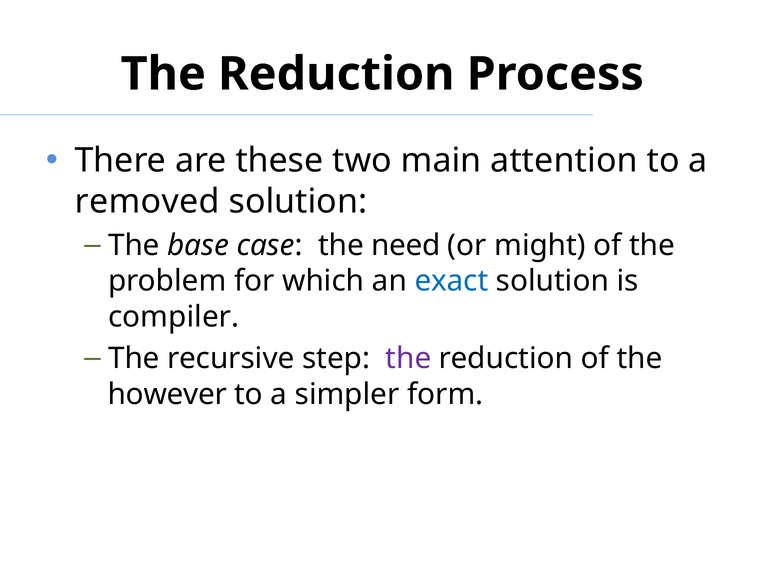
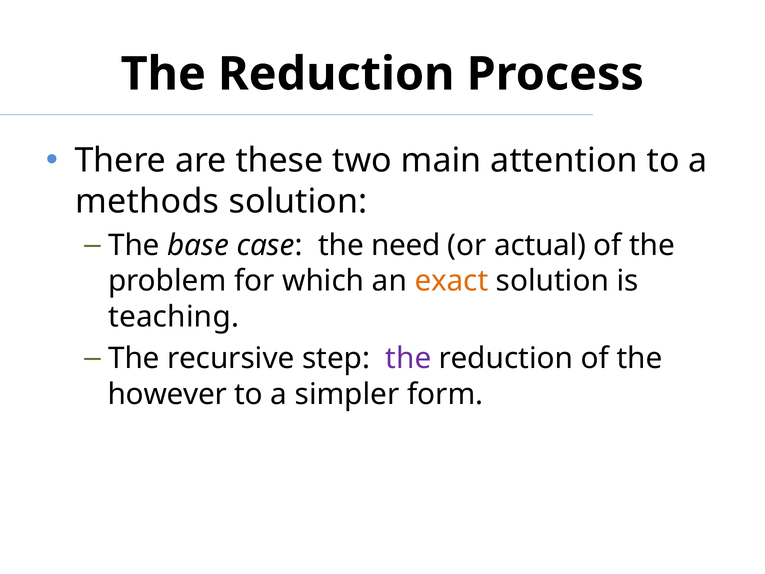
removed: removed -> methods
might: might -> actual
exact colour: blue -> orange
compiler: compiler -> teaching
